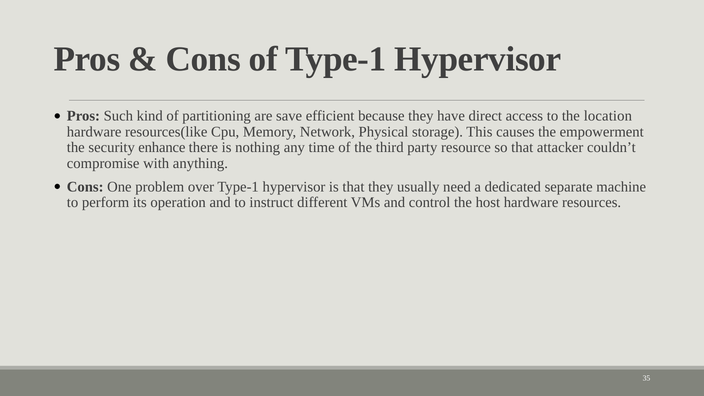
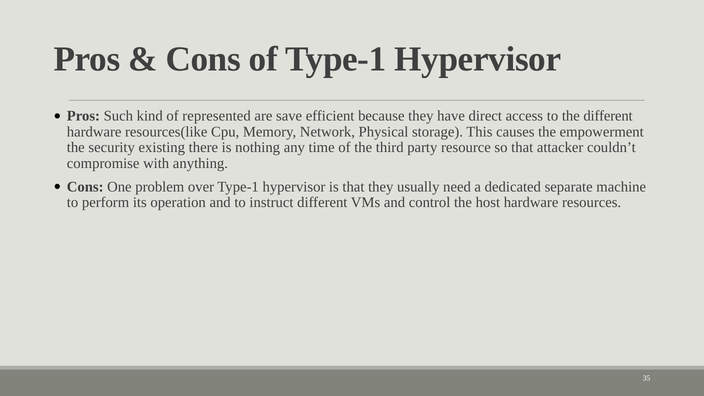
partitioning: partitioning -> represented
the location: location -> different
enhance: enhance -> existing
